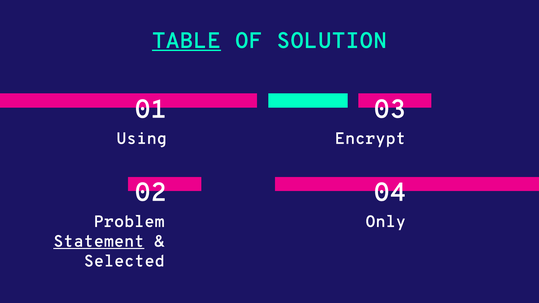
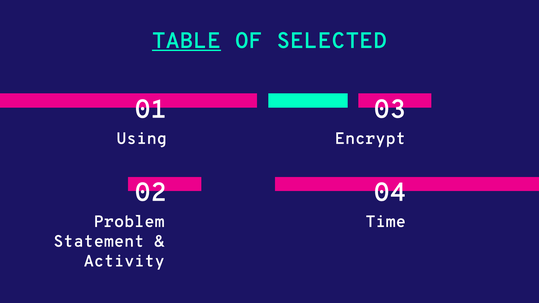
SOLUTION: SOLUTION -> SELECTED
Only: Only -> Time
Statement underline: present -> none
Selected: Selected -> Activity
